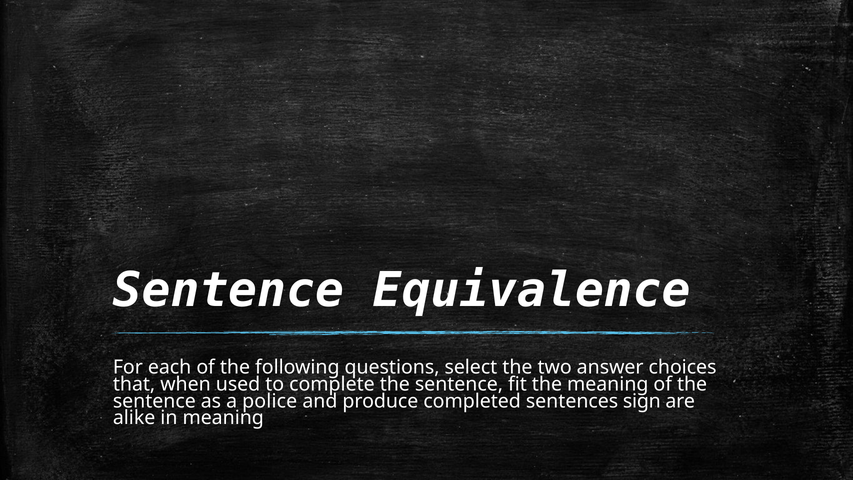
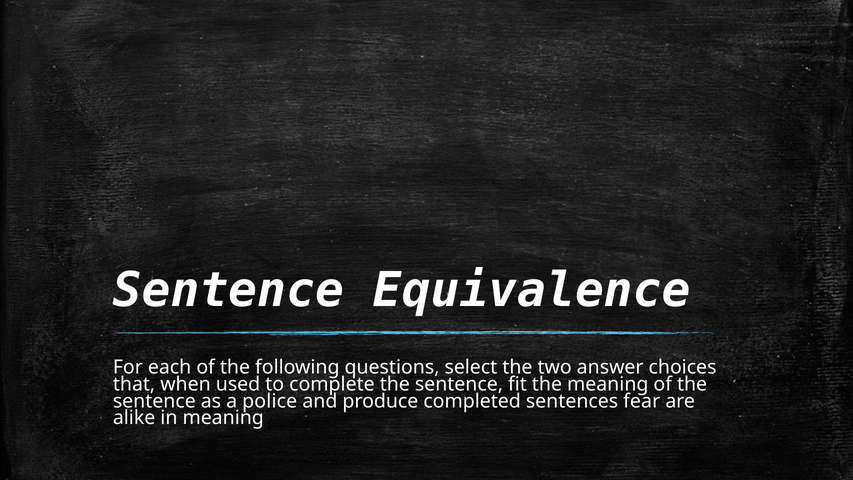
sign: sign -> fear
